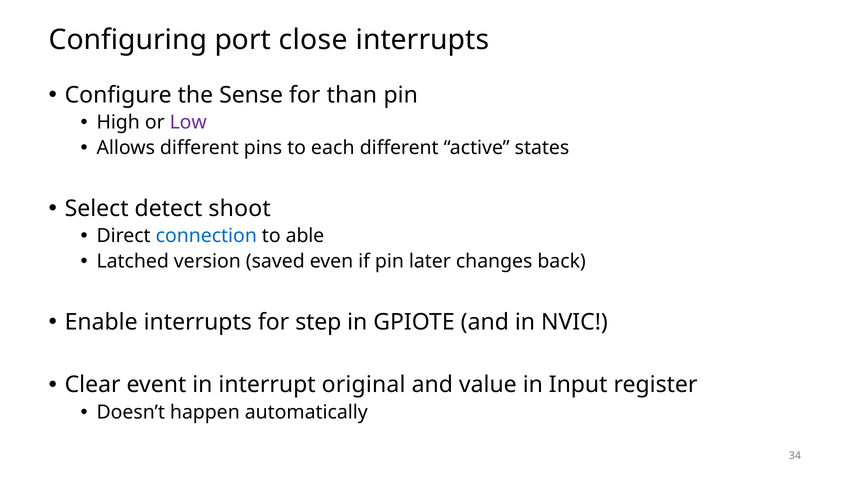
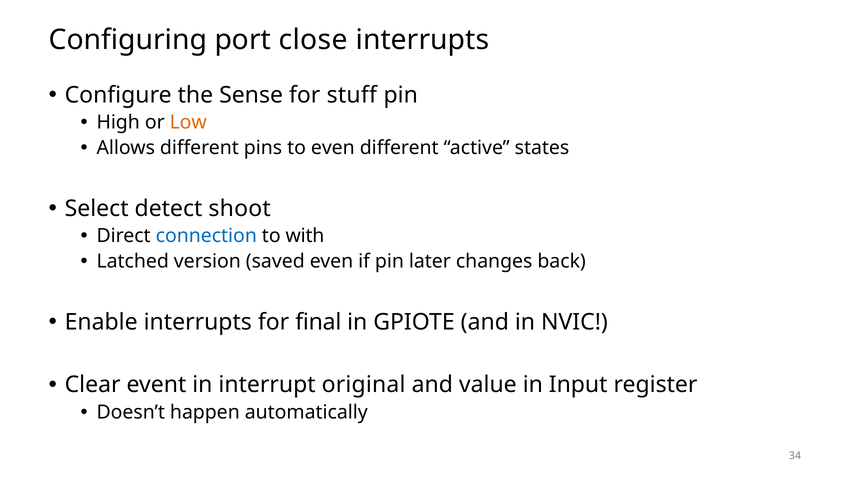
than: than -> stuff
Low colour: purple -> orange
to each: each -> even
able: able -> with
step: step -> final
